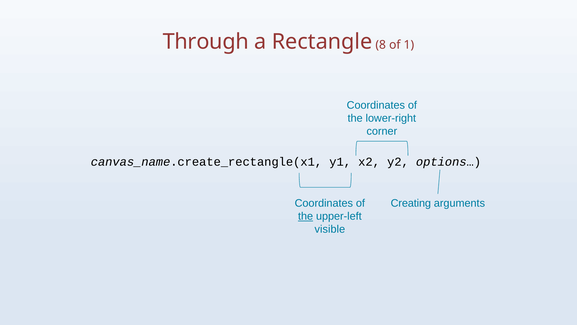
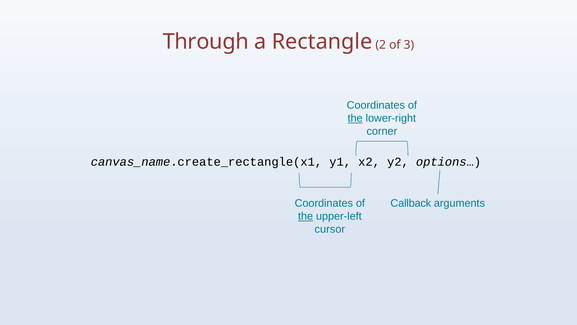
8: 8 -> 2
1: 1 -> 3
the at (355, 118) underline: none -> present
Creating: Creating -> Callback
visible: visible -> cursor
